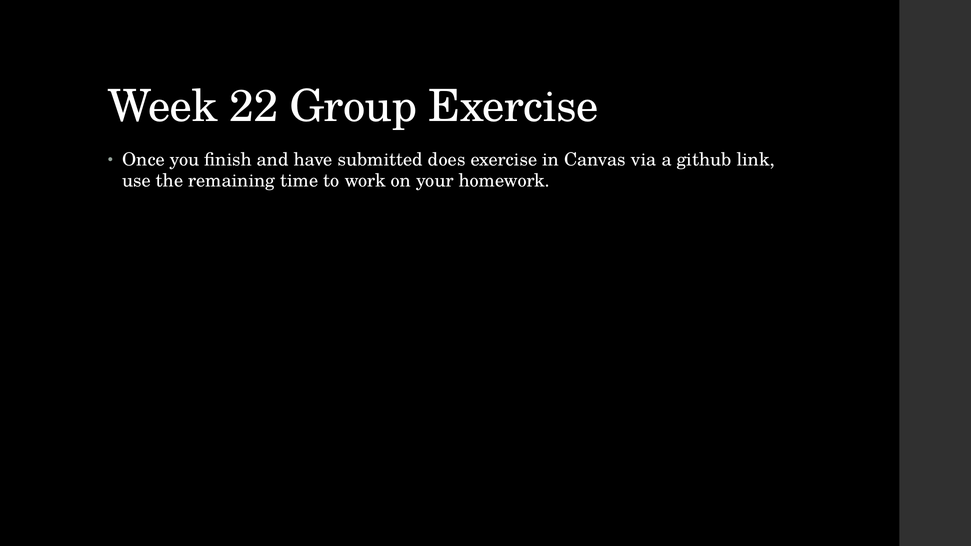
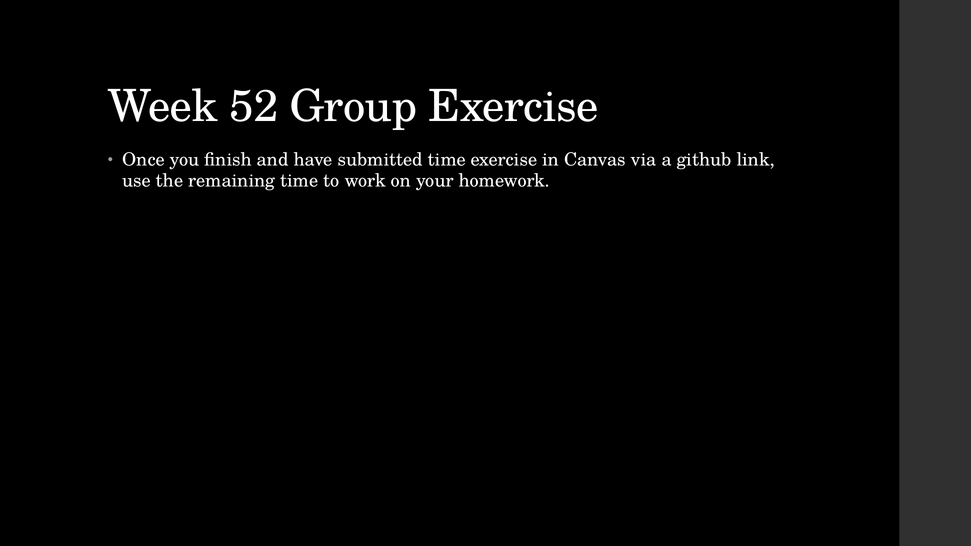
22: 22 -> 52
submitted does: does -> time
